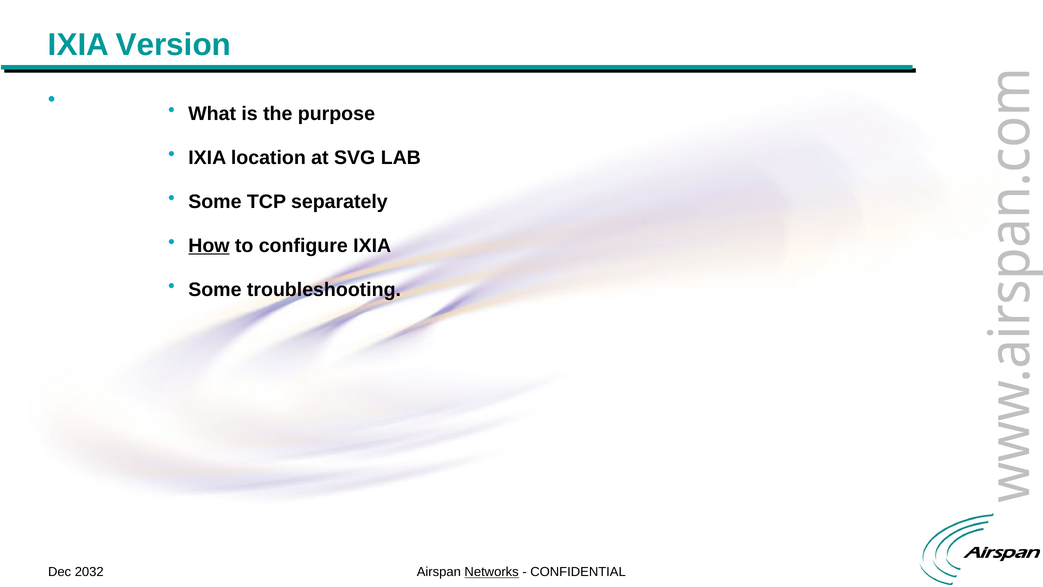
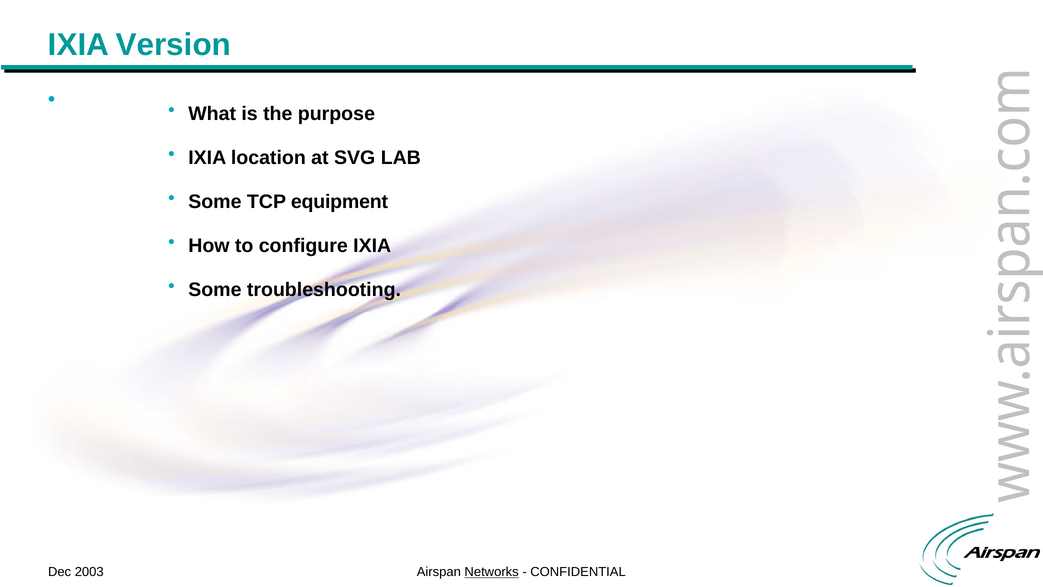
separately: separately -> equipment
How underline: present -> none
2032: 2032 -> 2003
